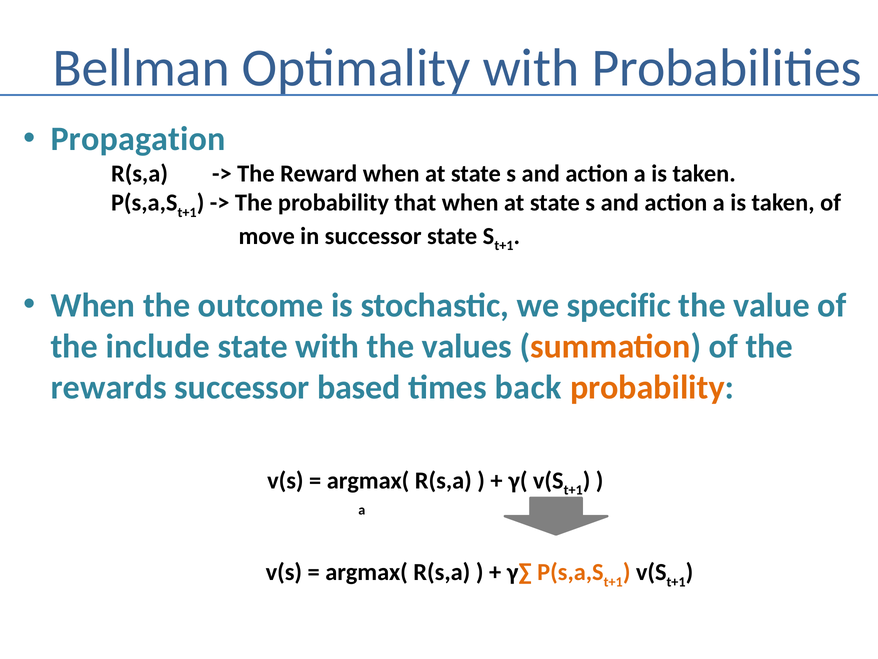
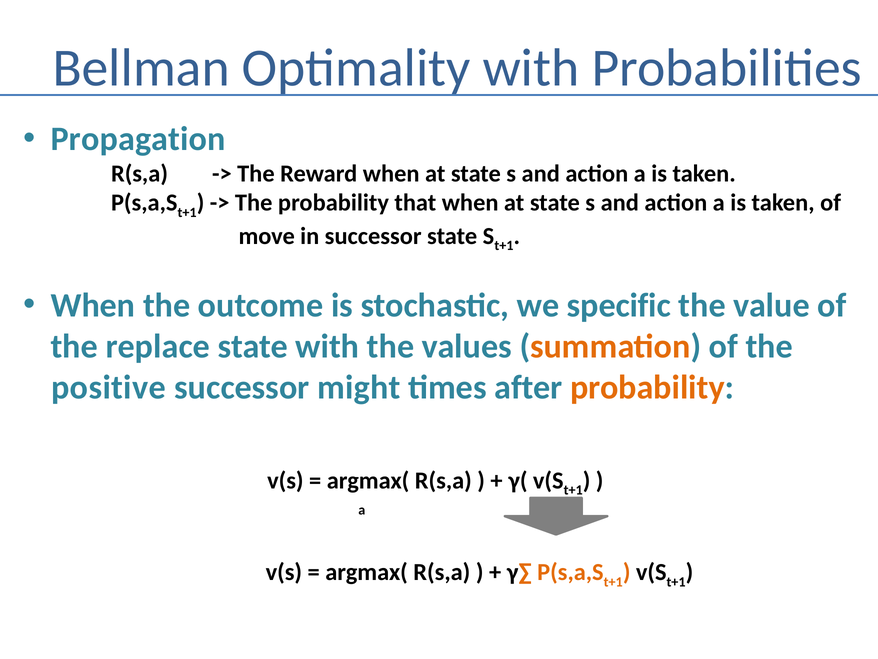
include: include -> replace
rewards: rewards -> positive
based: based -> might
back: back -> after
